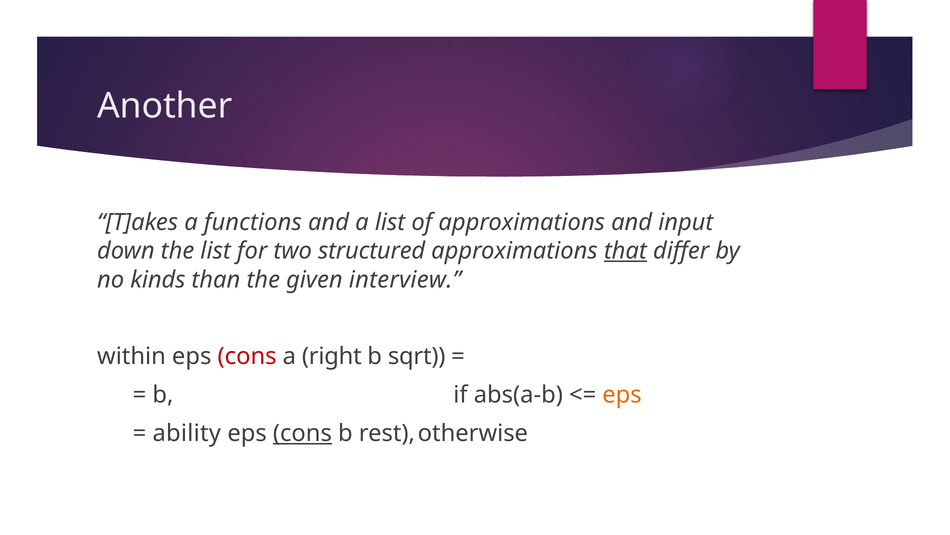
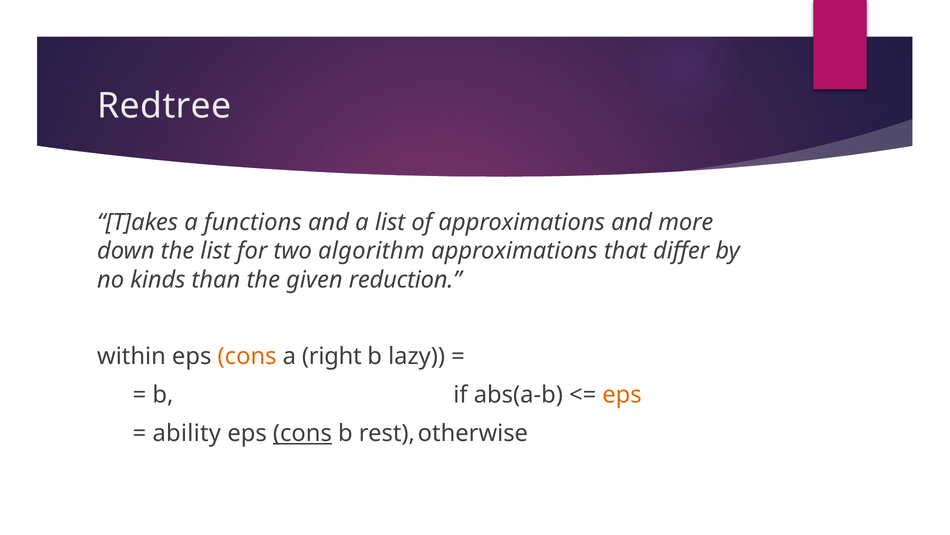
Another: Another -> Redtree
input: input -> more
structured: structured -> algorithm
that underline: present -> none
interview: interview -> reduction
cons at (247, 356) colour: red -> orange
sqrt: sqrt -> lazy
